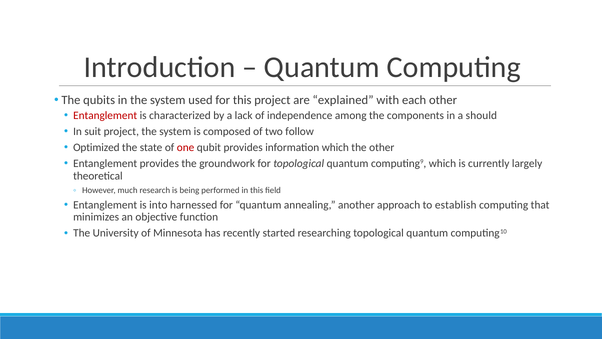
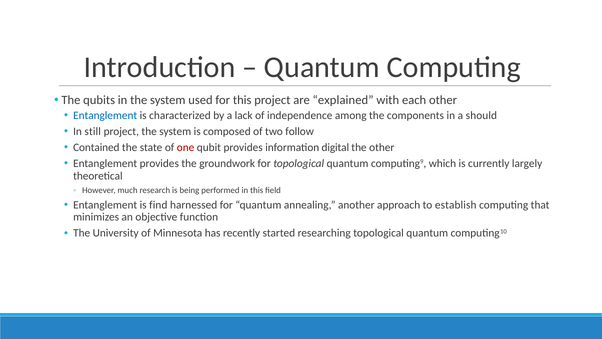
Entanglement at (105, 115) colour: red -> blue
suit: suit -> still
Optimized: Optimized -> Contained
information which: which -> digital
into: into -> find
